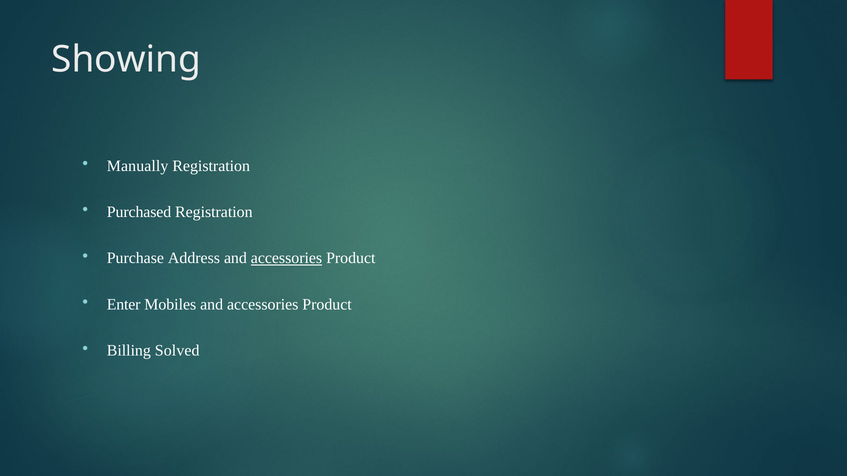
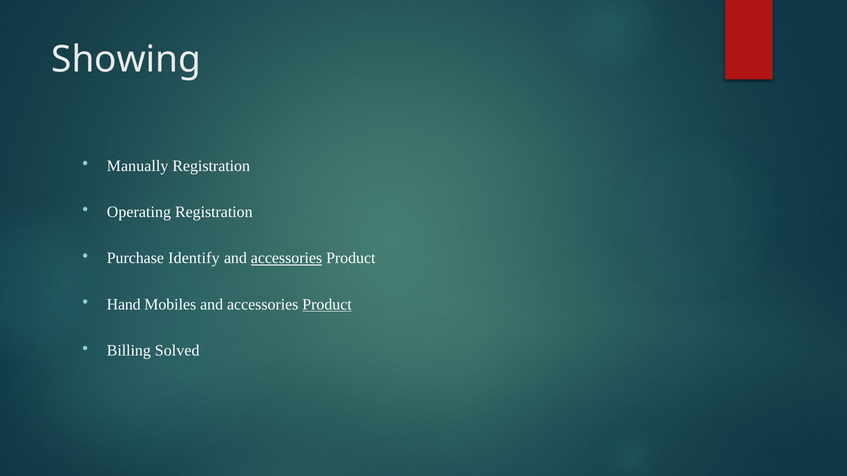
Purchased: Purchased -> Operating
Address: Address -> Identify
Enter: Enter -> Hand
Product at (327, 305) underline: none -> present
